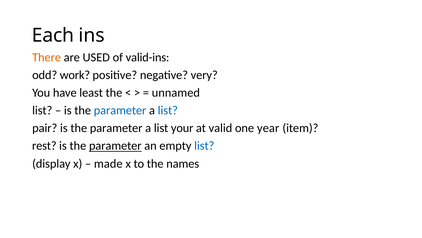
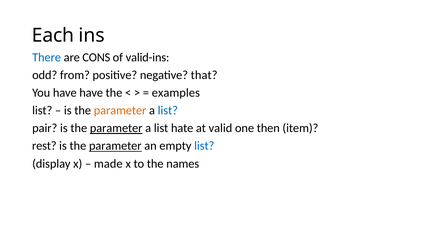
There colour: orange -> blue
USED: USED -> CONS
work: work -> from
very: very -> that
have least: least -> have
unnamed: unnamed -> examples
parameter at (120, 110) colour: blue -> orange
parameter at (116, 128) underline: none -> present
your: your -> hate
year: year -> then
